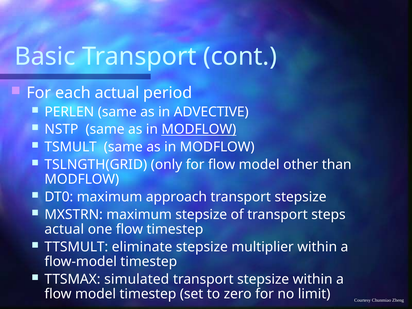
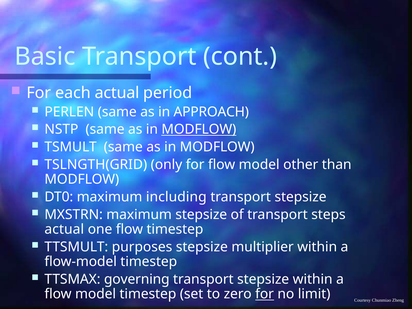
ADVECTIVE: ADVECTIVE -> APPROACH
approach: approach -> including
eliminate: eliminate -> purposes
simulated: simulated -> governing
for at (265, 294) underline: none -> present
